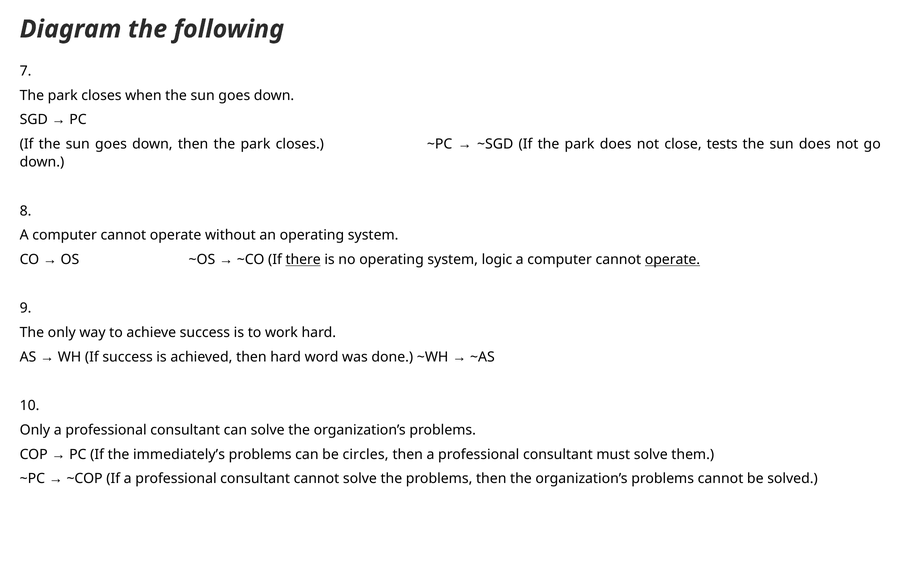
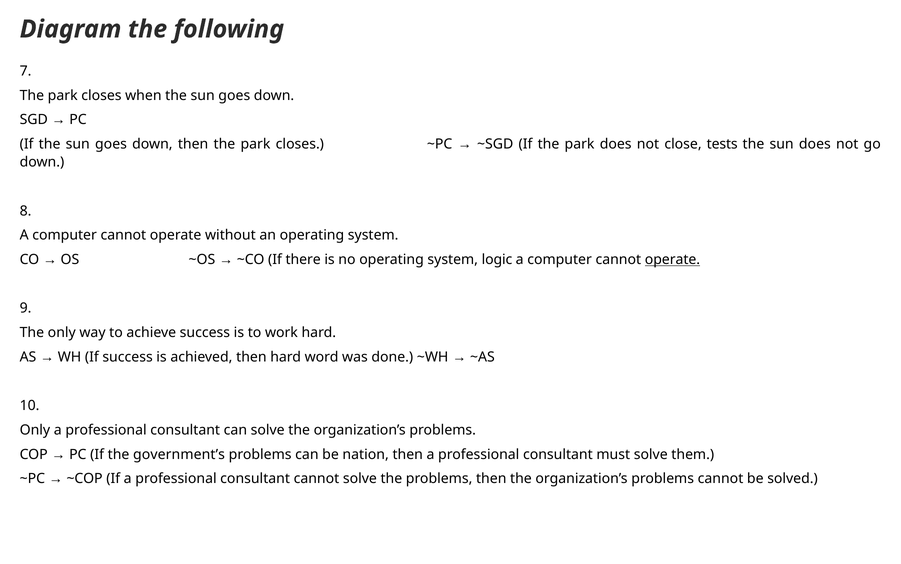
there underline: present -> none
immediately’s: immediately’s -> government’s
circles: circles -> nation
